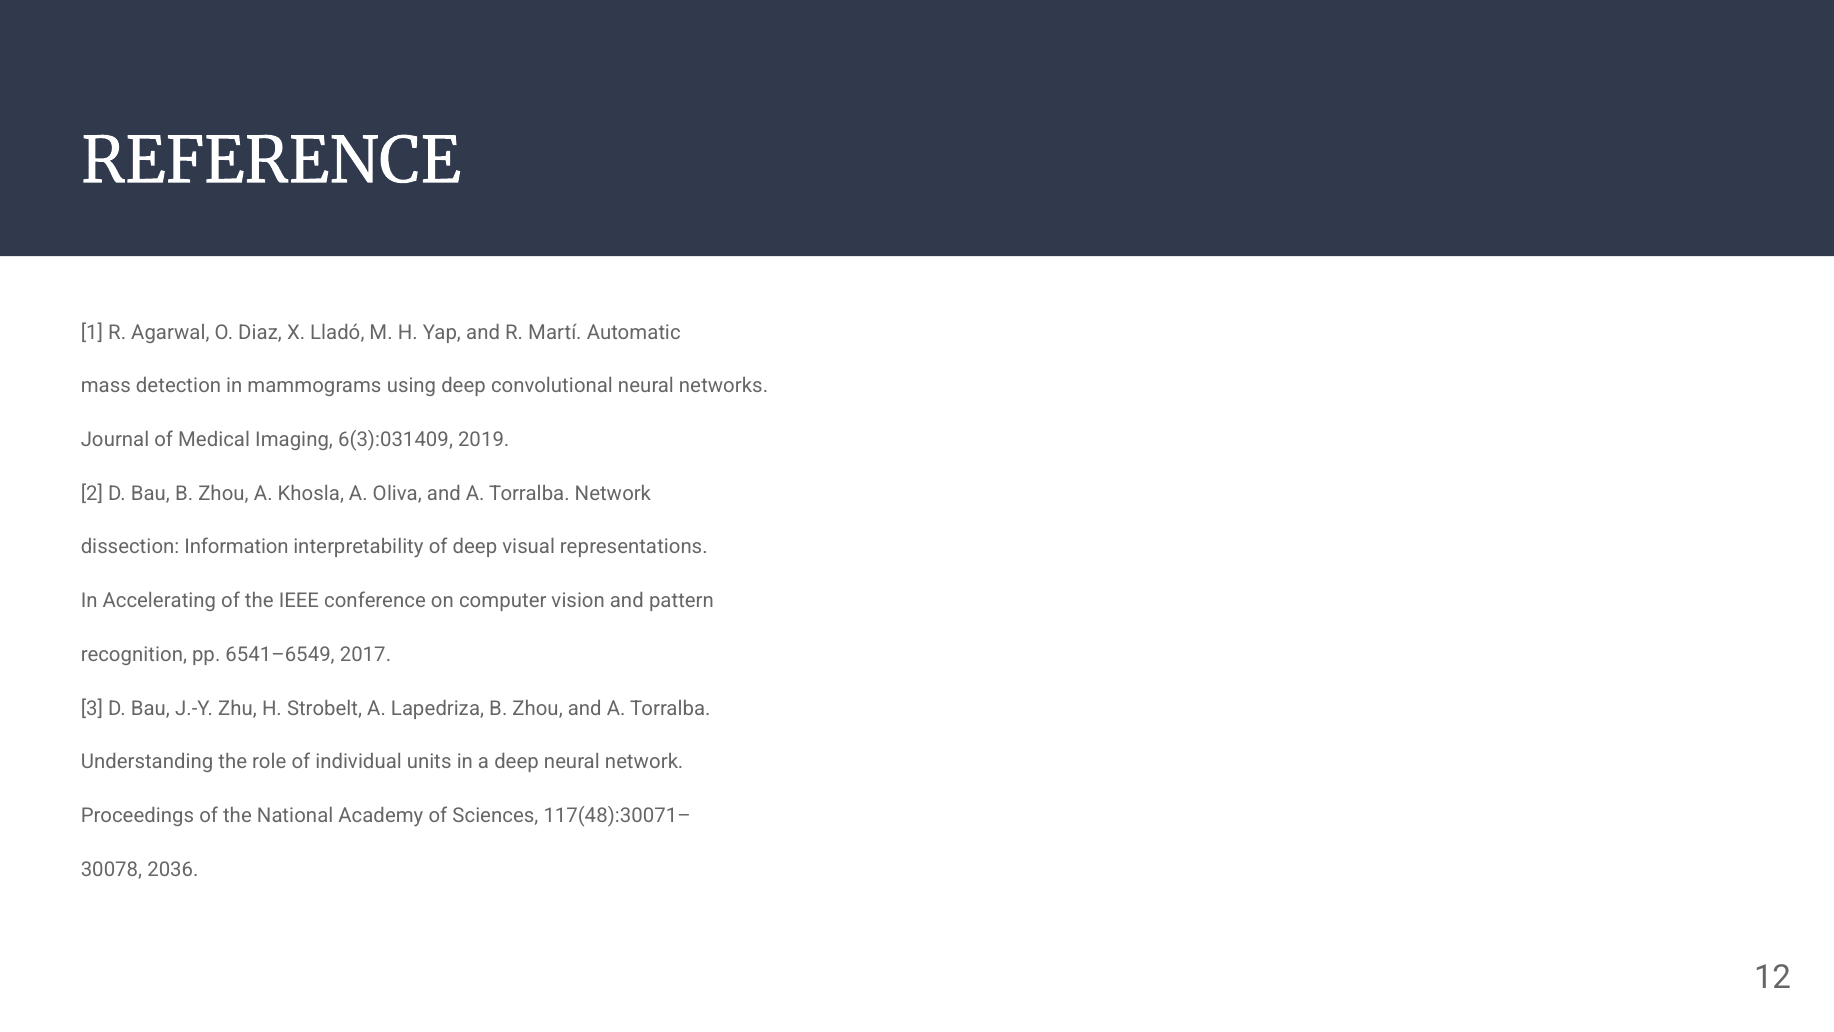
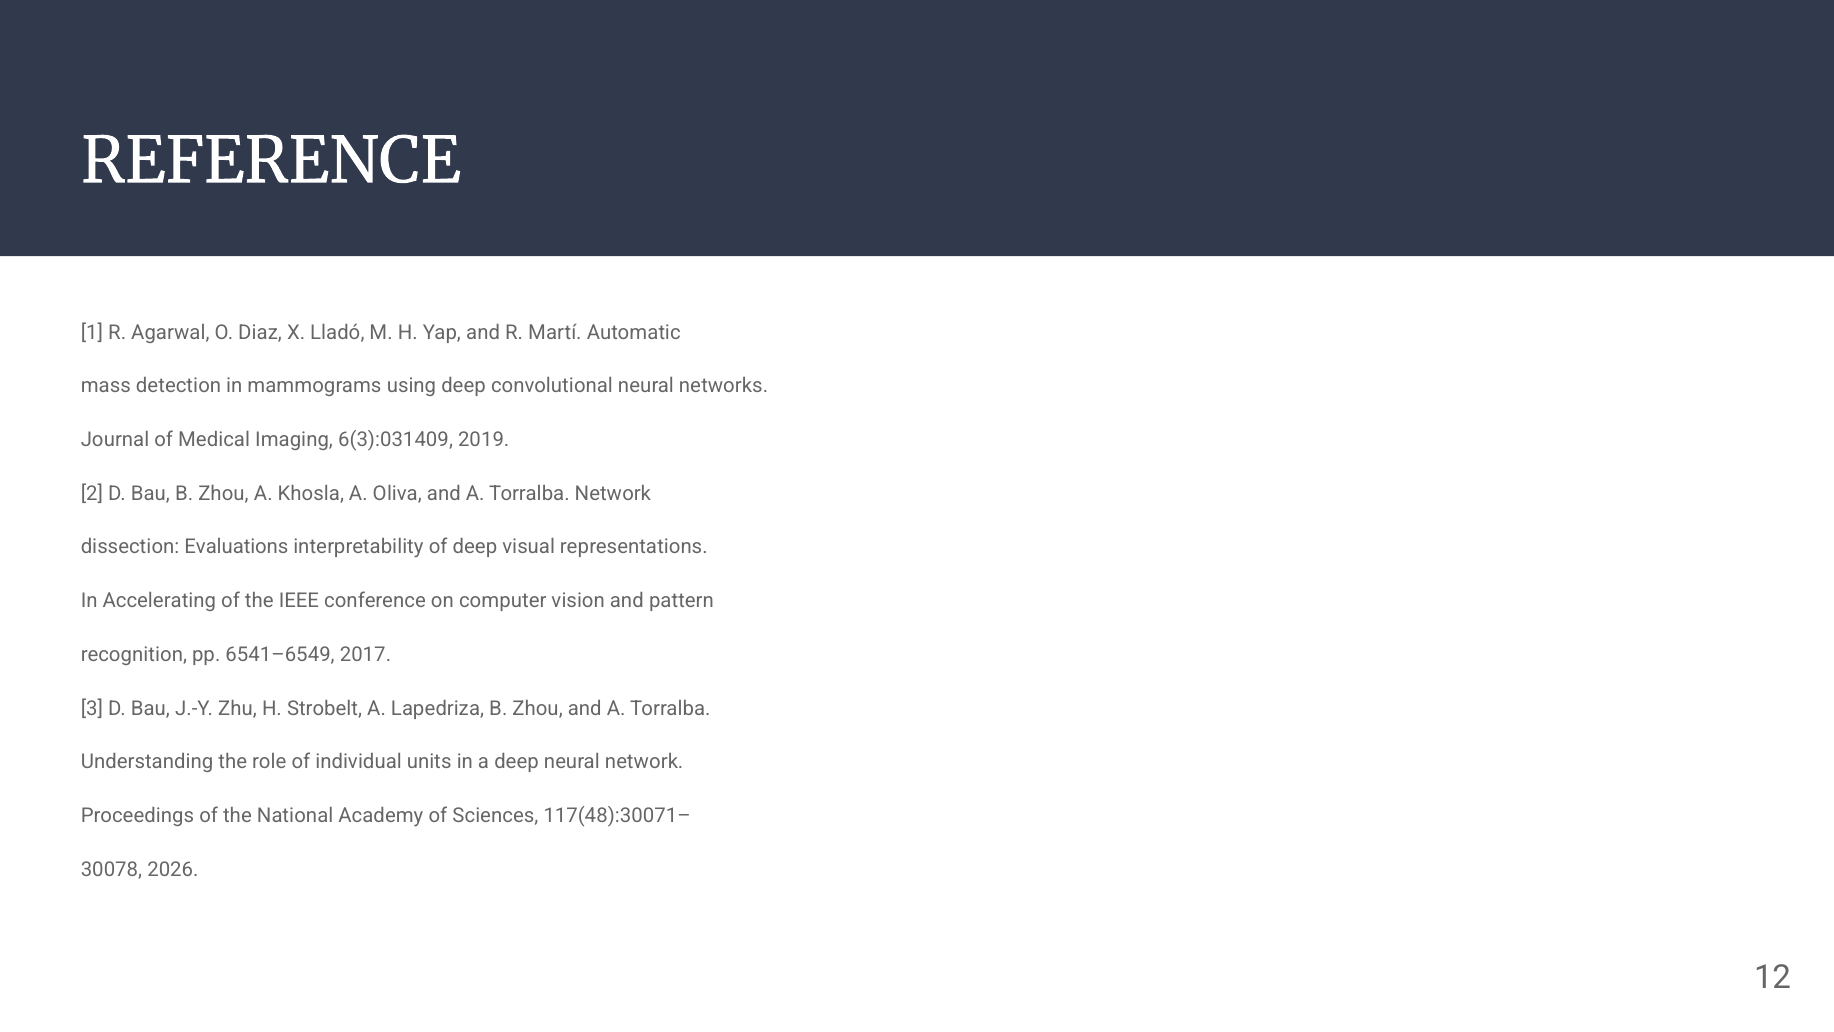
Information: Information -> Evaluations
2036: 2036 -> 2026
